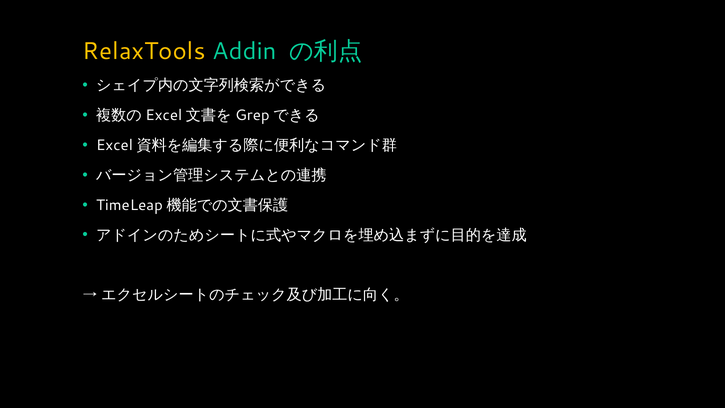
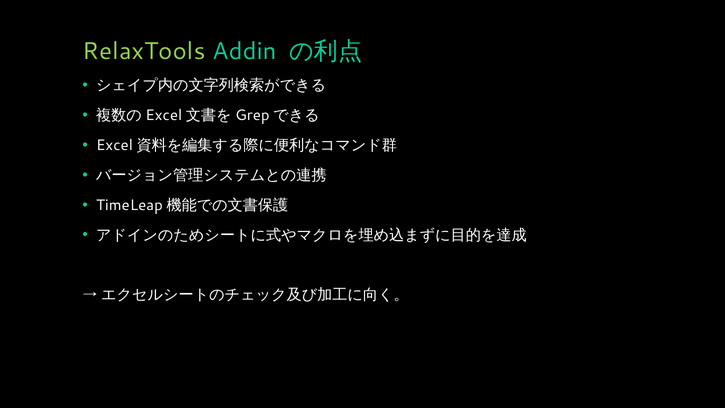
RelaxTools colour: yellow -> light green
